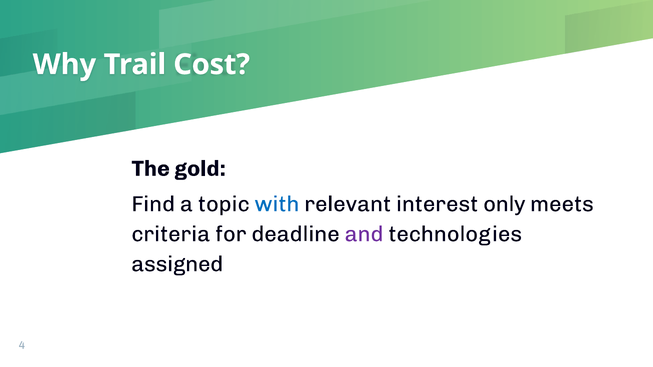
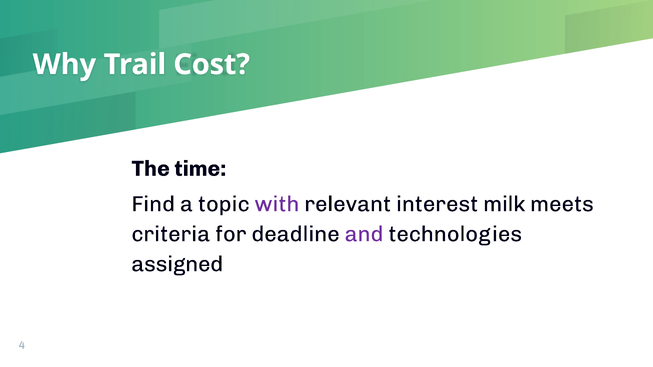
gold: gold -> time
with colour: blue -> purple
only: only -> milk
